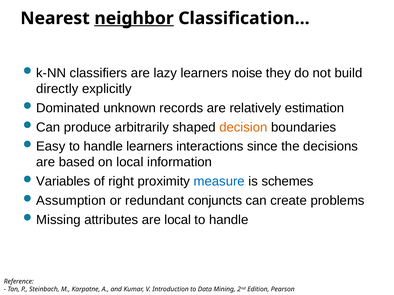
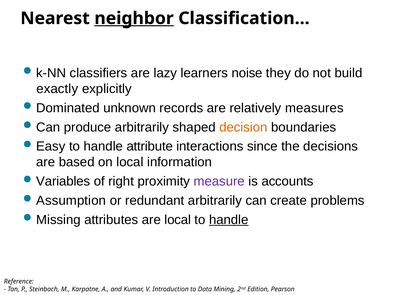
directly: directly -> exactly
estimation: estimation -> measures
handle learners: learners -> attribute
measure colour: blue -> purple
schemes: schemes -> accounts
redundant conjuncts: conjuncts -> arbitrarily
handle at (229, 220) underline: none -> present
